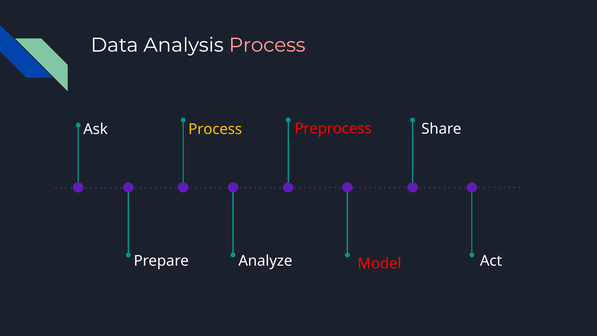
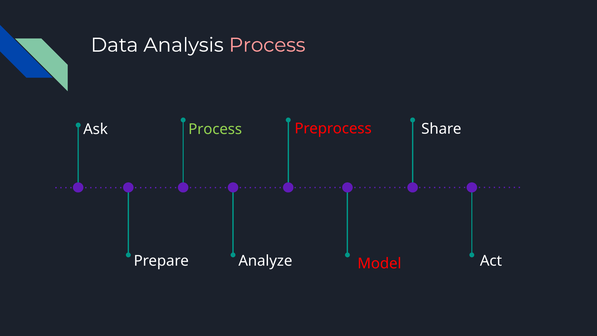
Process at (215, 129) colour: yellow -> light green
